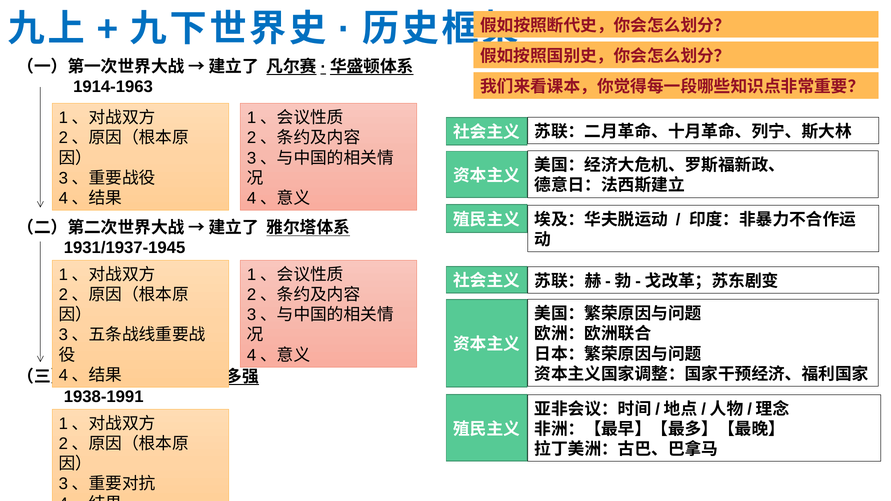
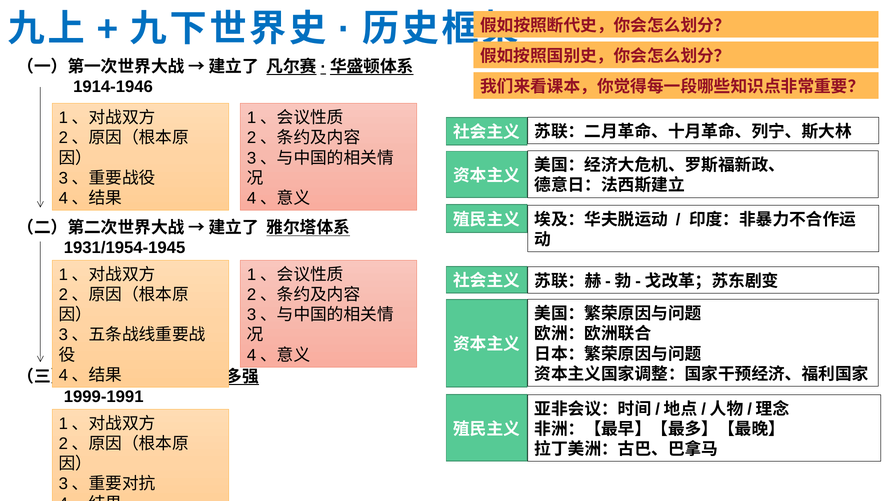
1914-1963: 1914-1963 -> 1914-1946
1931/1937-1945: 1931/1937-1945 -> 1931/1954-1945
1938-1991: 1938-1991 -> 1999-1991
